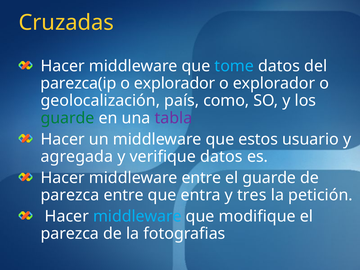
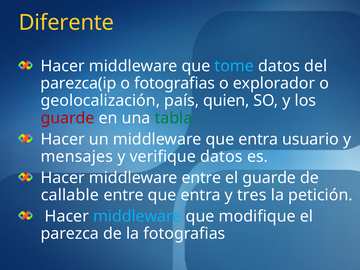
Cruzadas: Cruzadas -> Diferente
explorador at (175, 83): explorador -> fotografias
como: como -> quien
guarde at (68, 118) colour: green -> red
tabla colour: purple -> green
middleware que estos: estos -> entra
agregada: agregada -> mensajes
parezca at (70, 195): parezca -> callable
